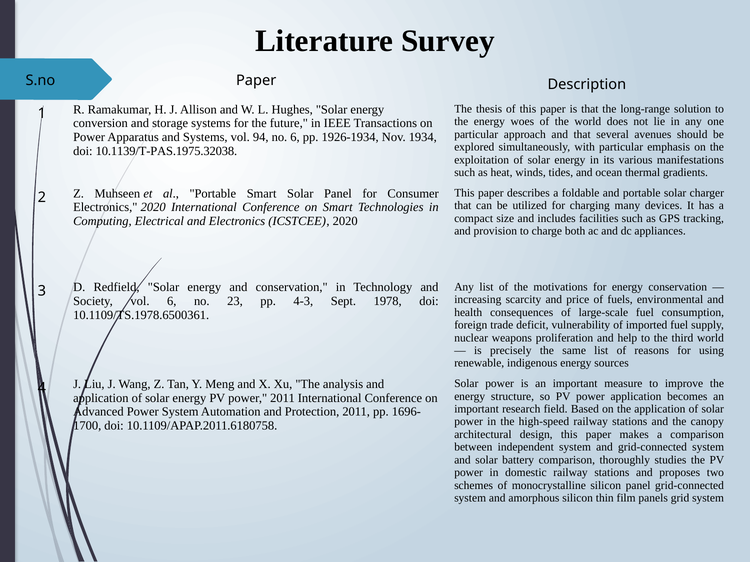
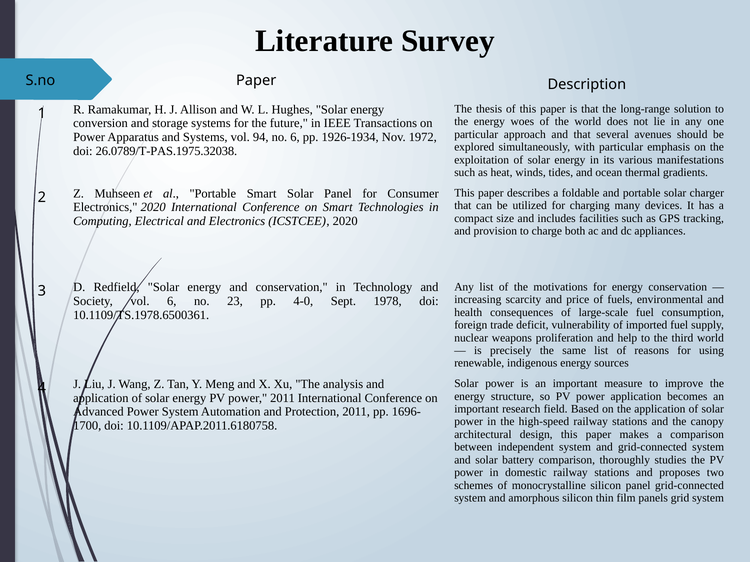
1934: 1934 -> 1972
10.1139/T-PAS.1975.32038: 10.1139/T-PAS.1975.32038 -> 26.0789/T-PAS.1975.32038
4-3: 4-3 -> 4-0
